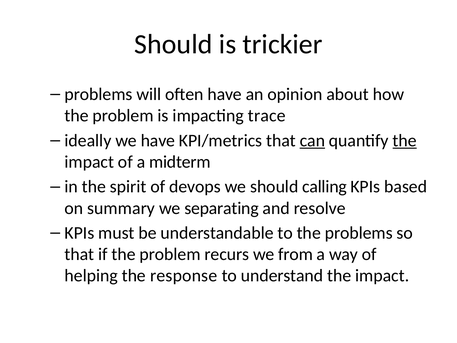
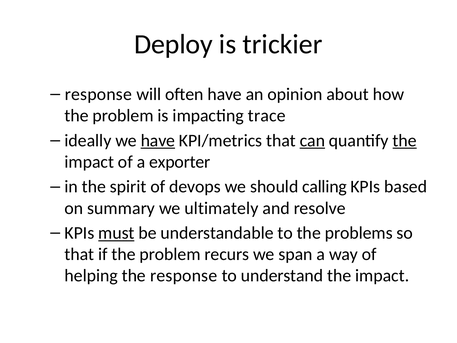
Should at (173, 44): Should -> Deploy
problems at (99, 94): problems -> response
have at (158, 140) underline: none -> present
midterm: midterm -> exporter
separating: separating -> ultimately
must underline: none -> present
from: from -> span
